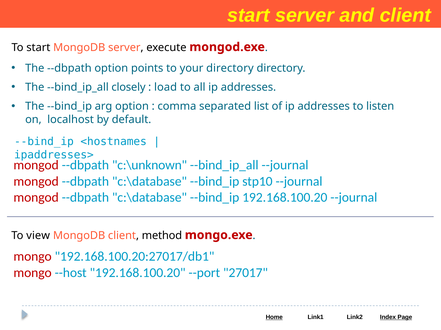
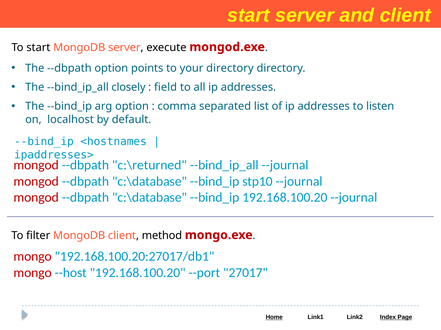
load: load -> field
c:\unknown: c:\unknown -> c:\returned
view: view -> filter
